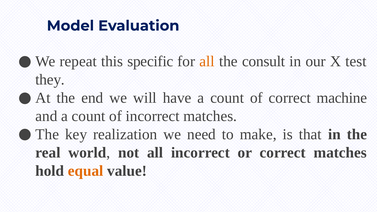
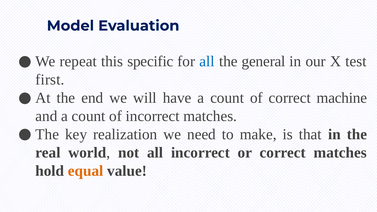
all at (207, 61) colour: orange -> blue
consult: consult -> general
they: they -> first
